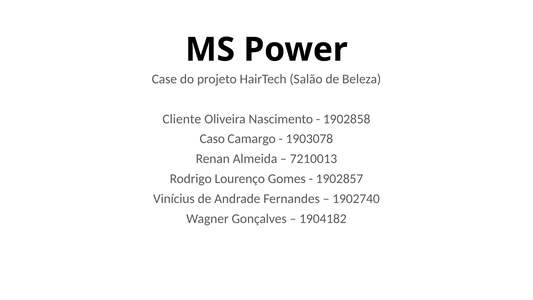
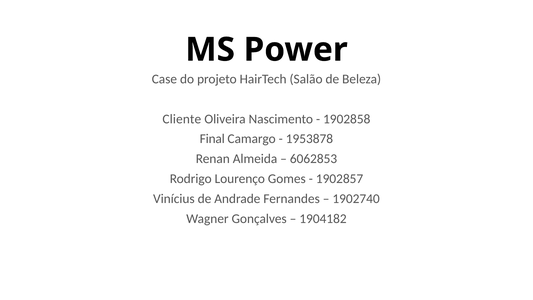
Caso: Caso -> Final
1903078: 1903078 -> 1953878
7210013: 7210013 -> 6062853
